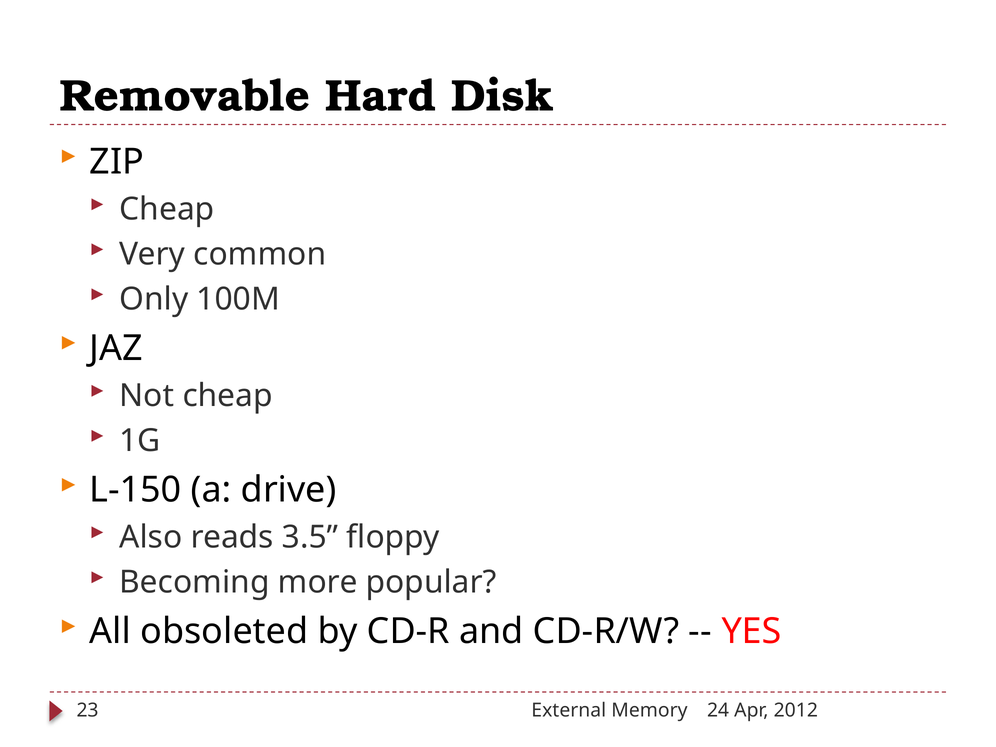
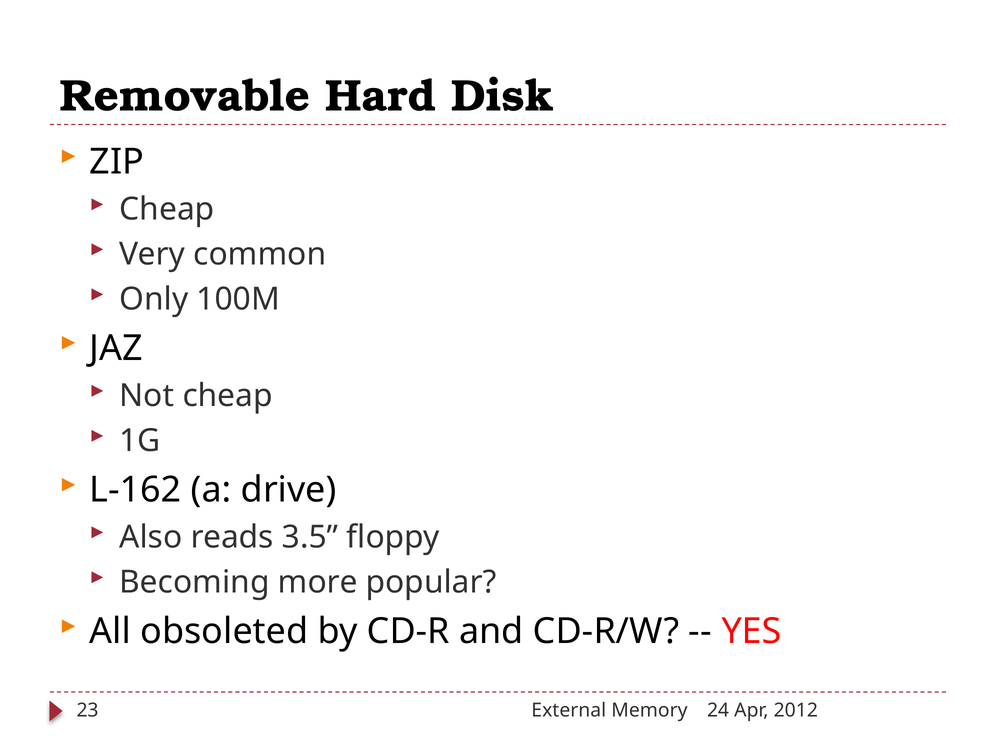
L-150: L-150 -> L-162
